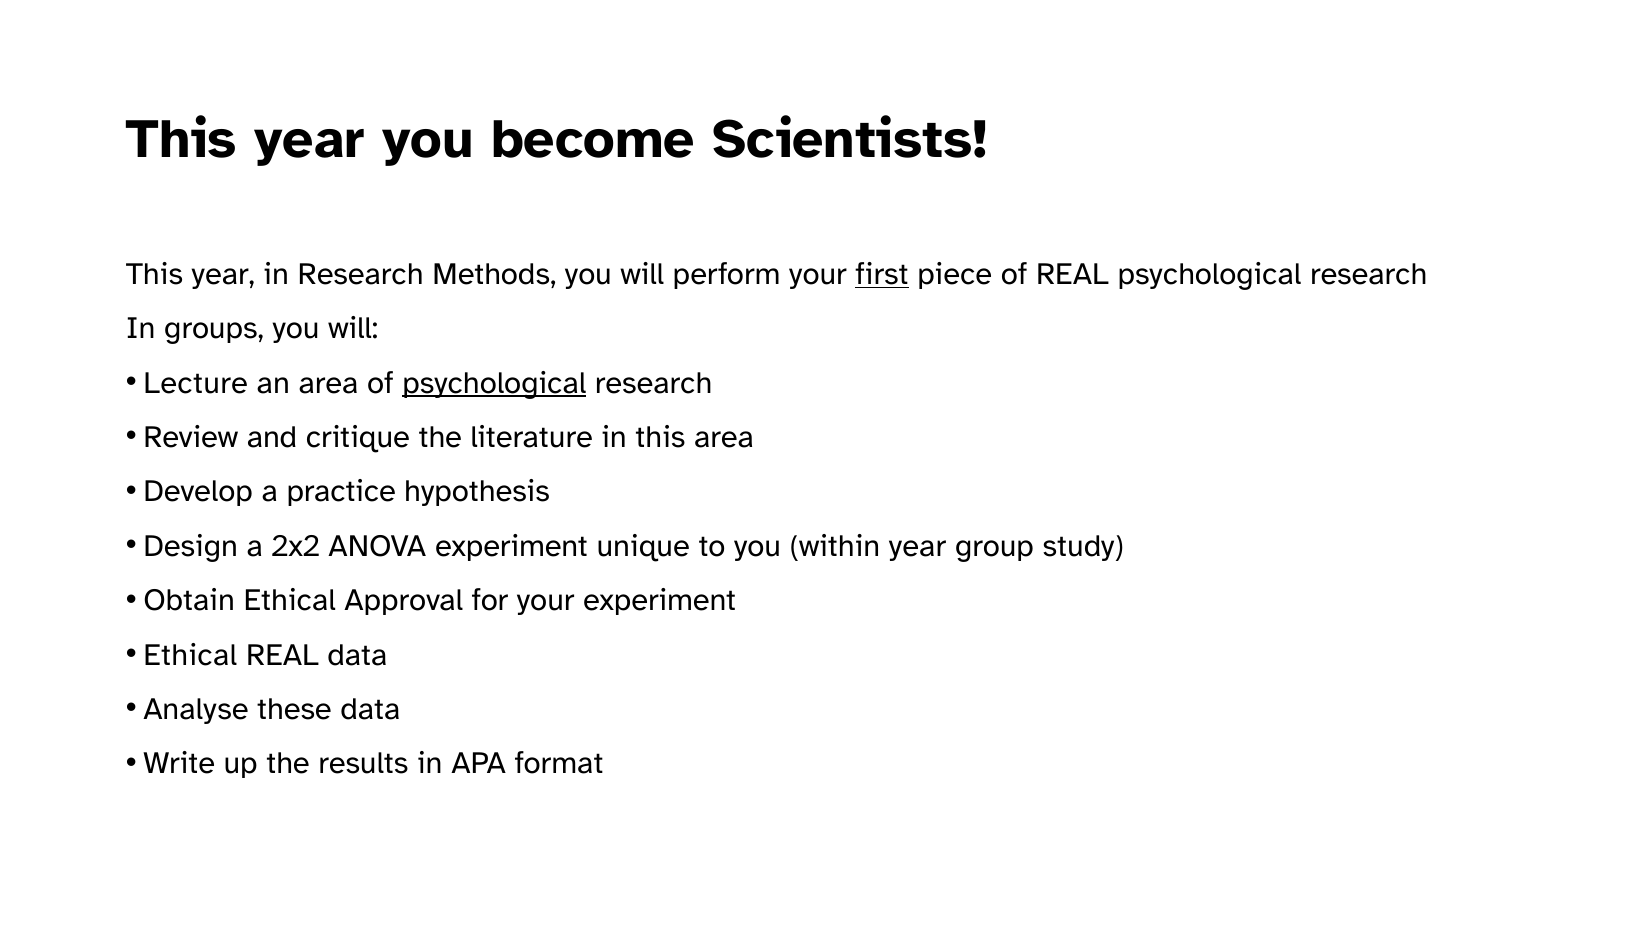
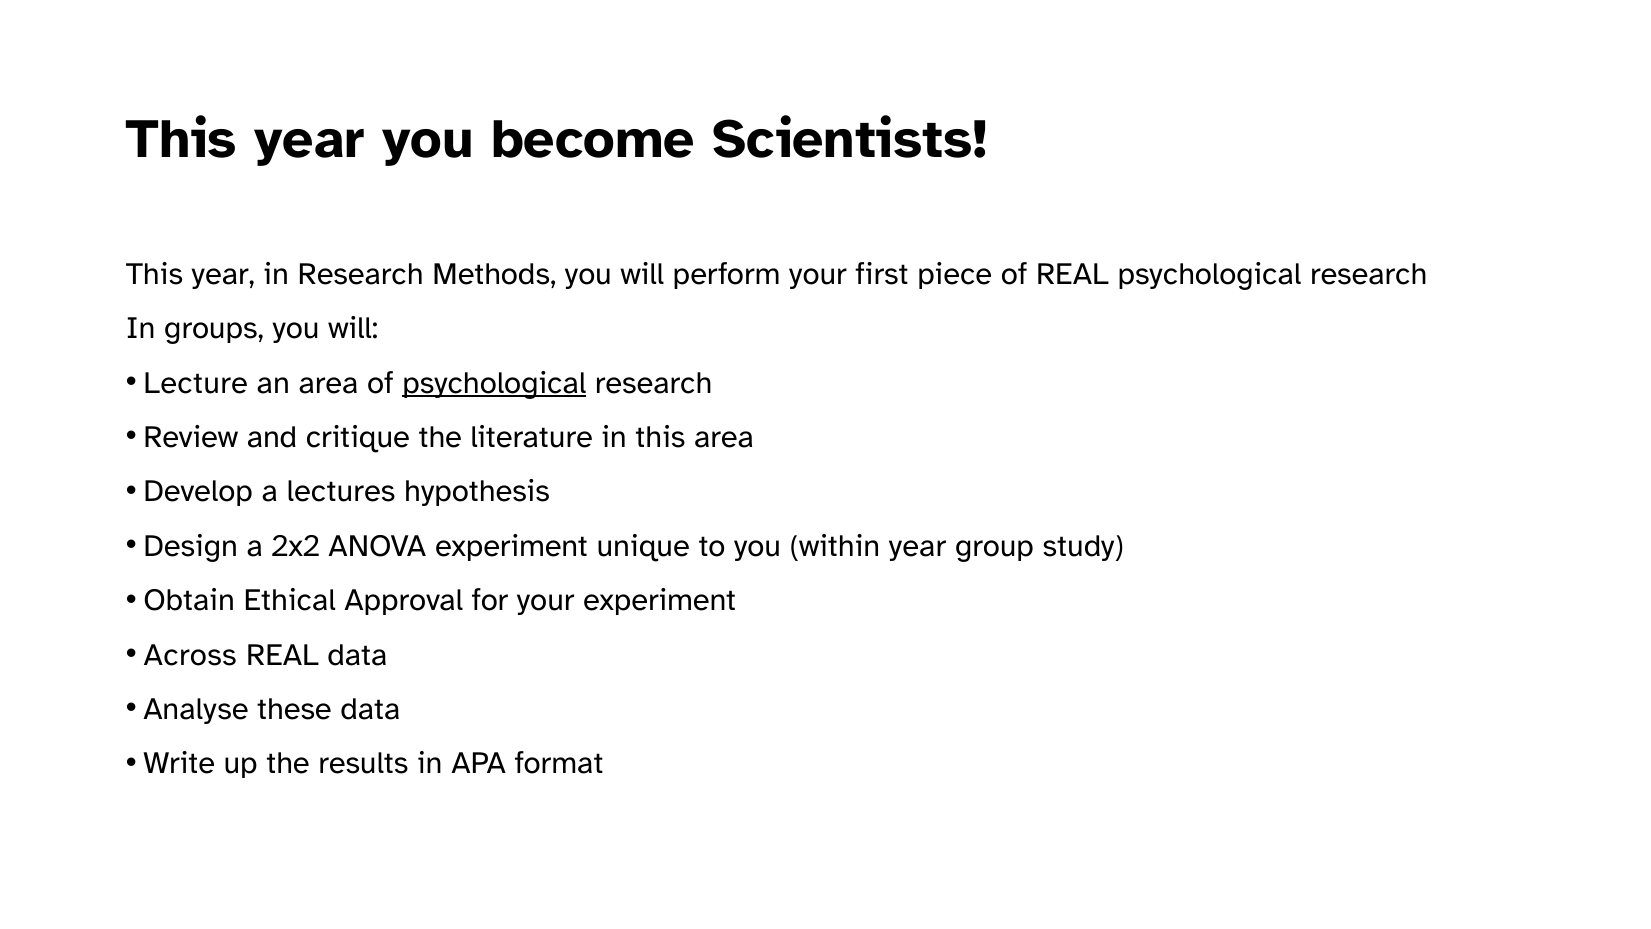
first underline: present -> none
practice: practice -> lectures
Ethical at (190, 655): Ethical -> Across
